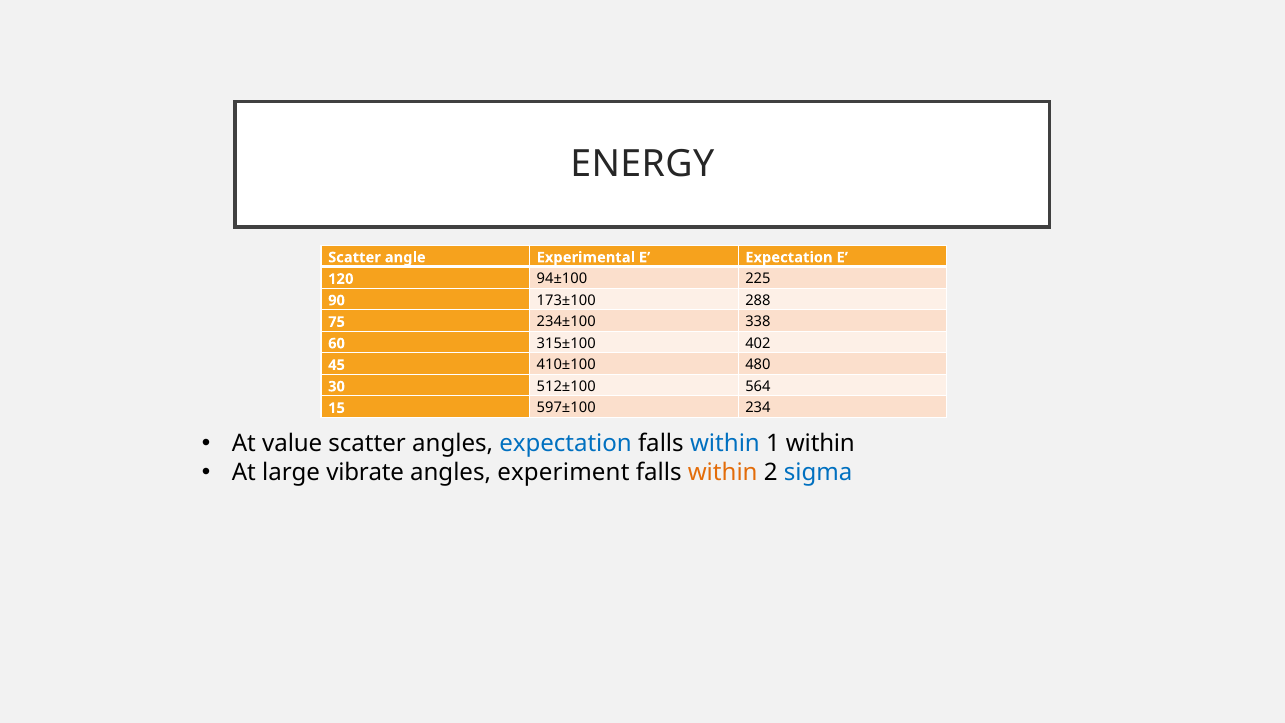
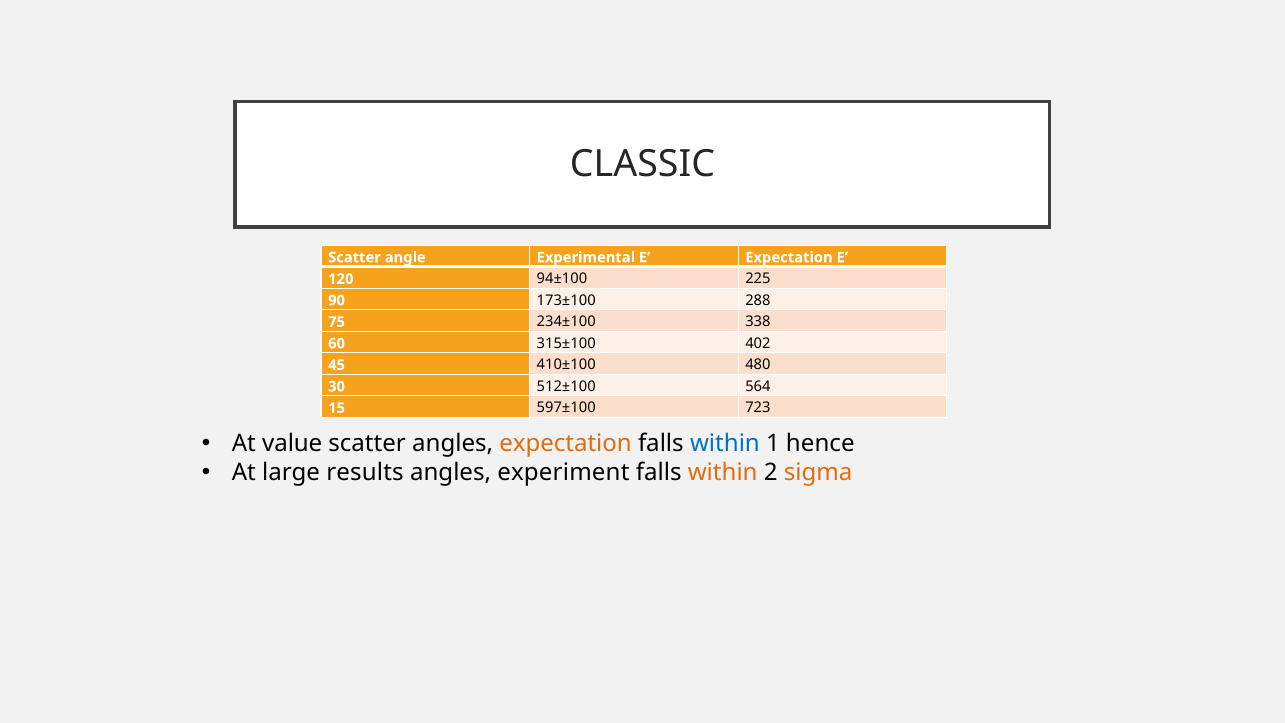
ENERGY: ENERGY -> CLASSIC
234: 234 -> 723
expectation at (566, 444) colour: blue -> orange
1 within: within -> hence
vibrate: vibrate -> results
sigma colour: blue -> orange
